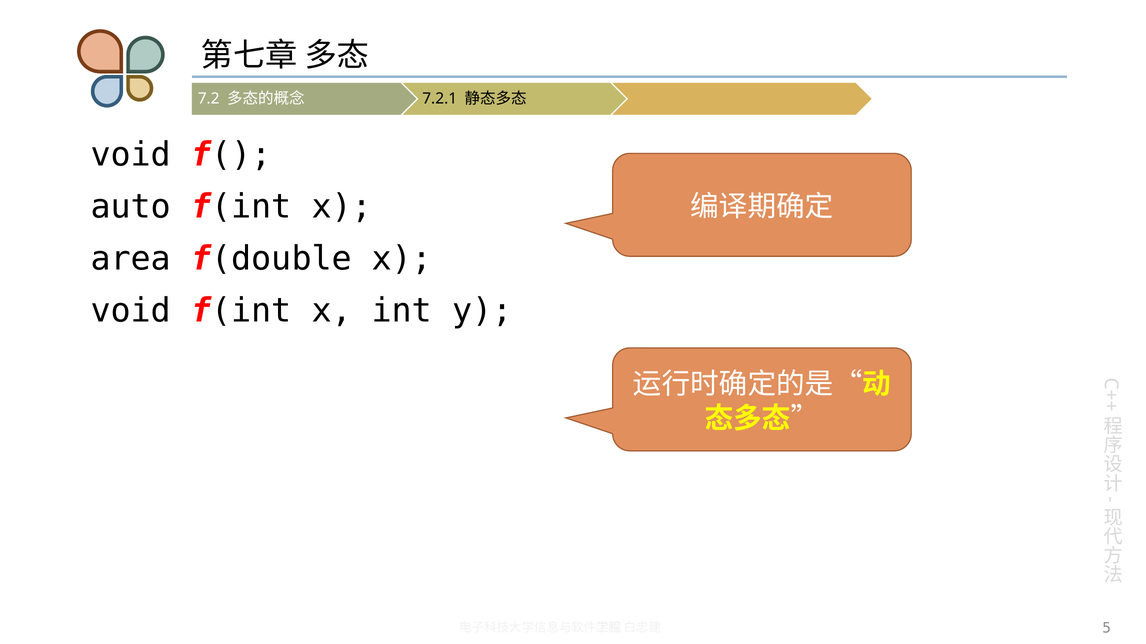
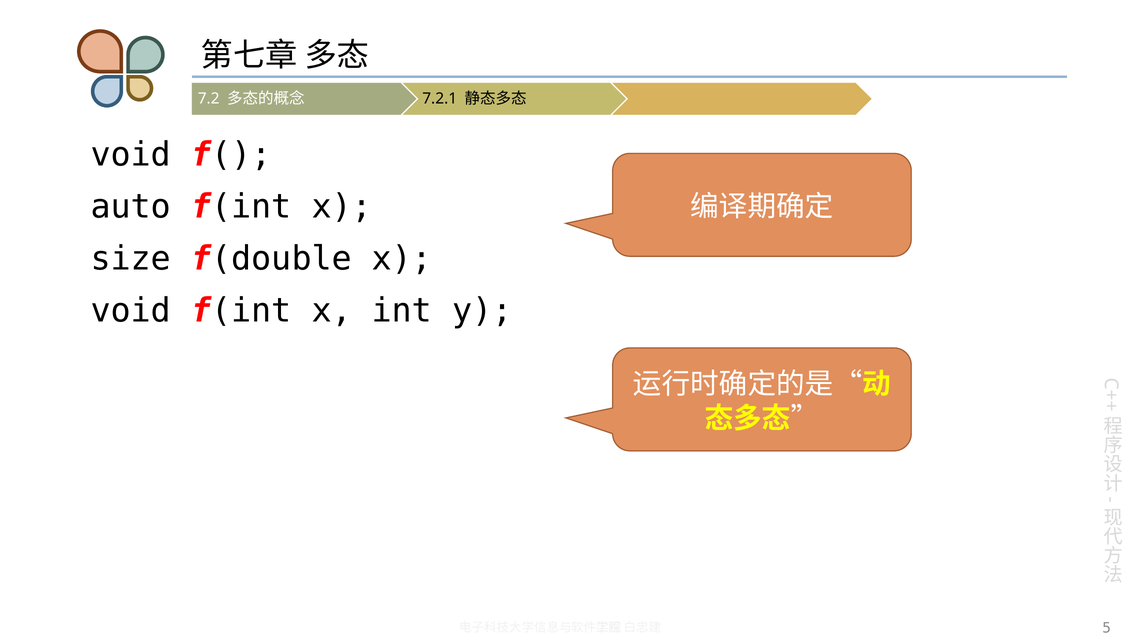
area: area -> size
